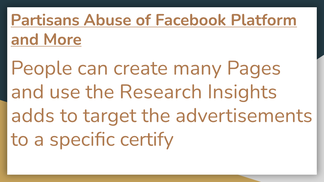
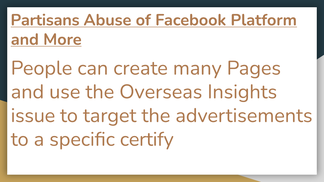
Research: Research -> Overseas
adds: adds -> issue
